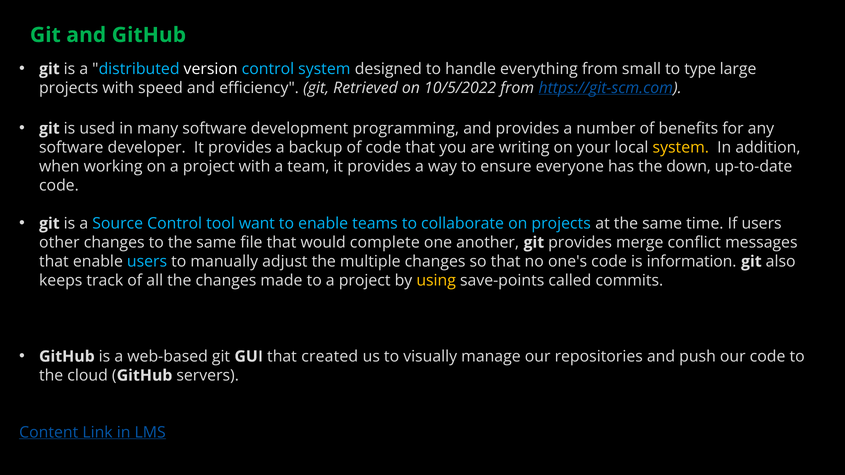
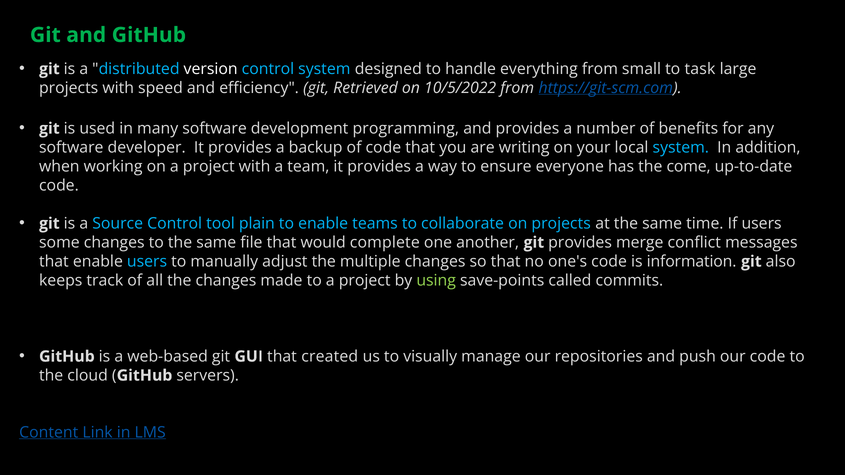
type: type -> task
system at (681, 148) colour: yellow -> light blue
down: down -> come
want: want -> plain
other: other -> some
using colour: yellow -> light green
